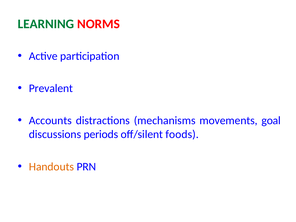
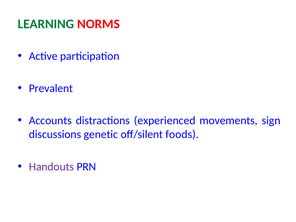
mechanisms: mechanisms -> experienced
goal: goal -> sign
periods: periods -> genetic
Handouts colour: orange -> purple
